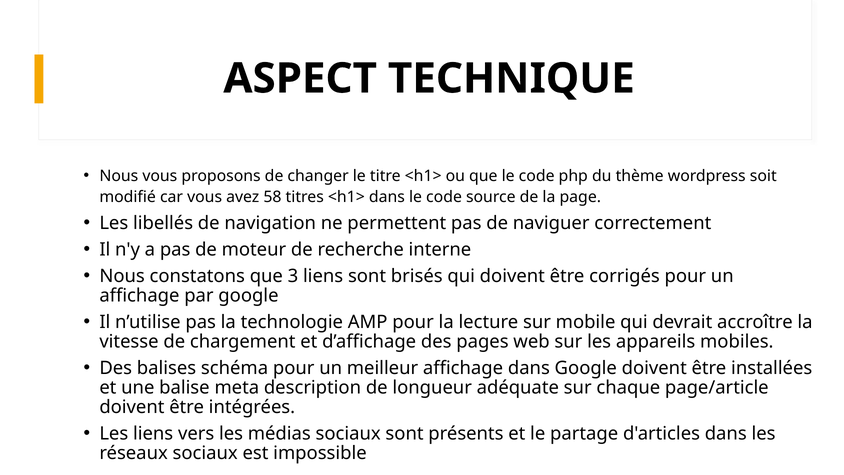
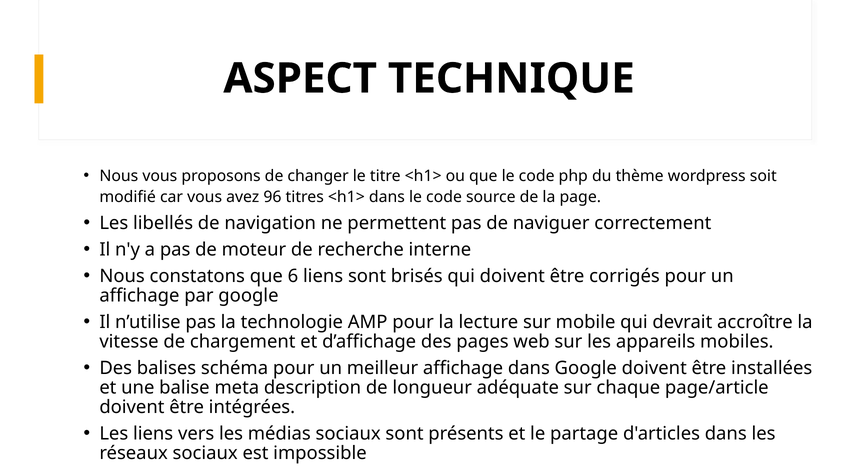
58: 58 -> 96
3: 3 -> 6
